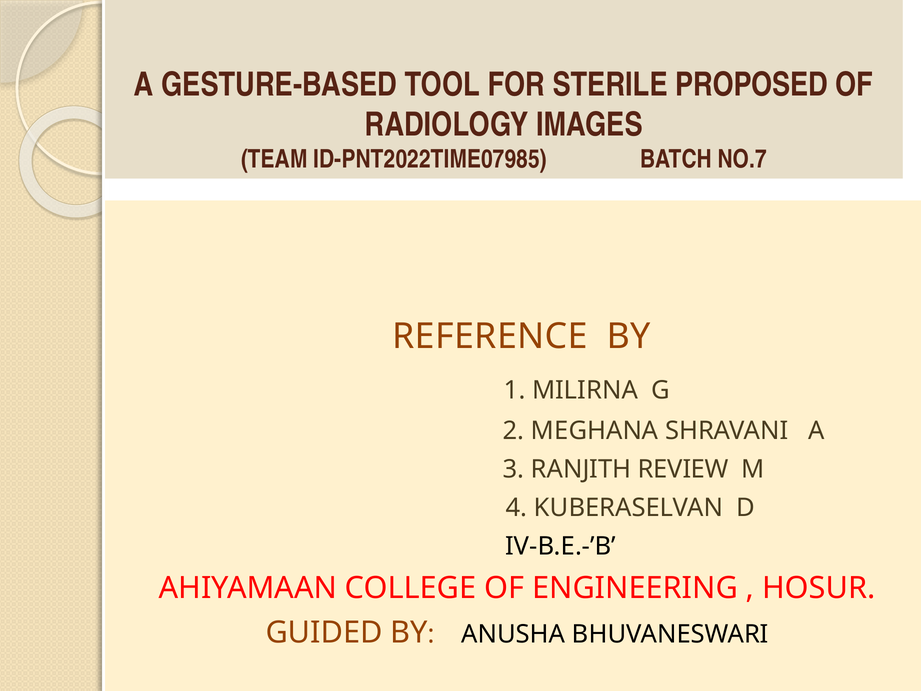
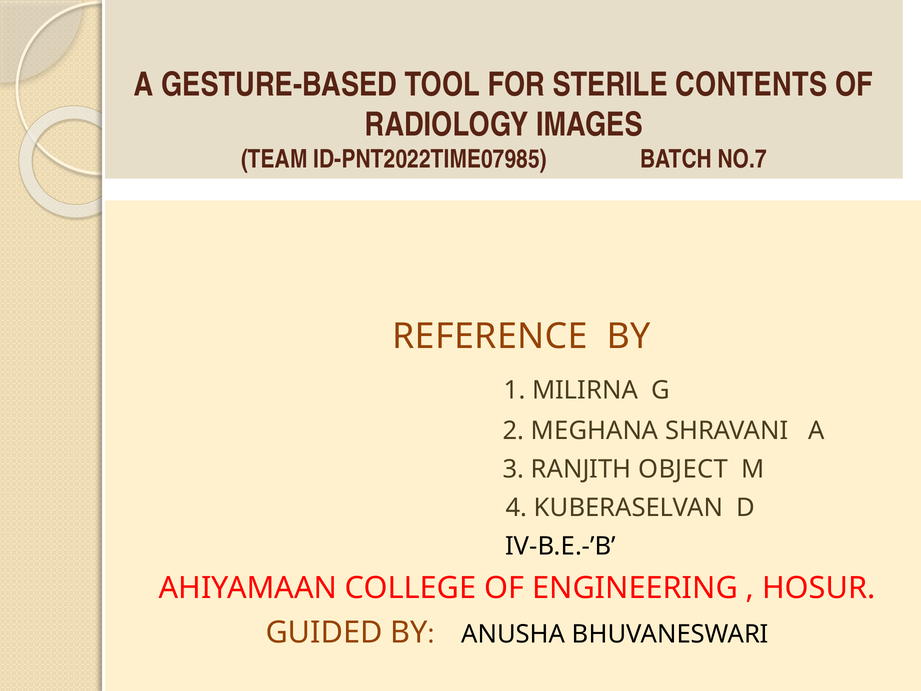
PROPOSED: PROPOSED -> CONTENTS
REVIEW: REVIEW -> OBJECT
